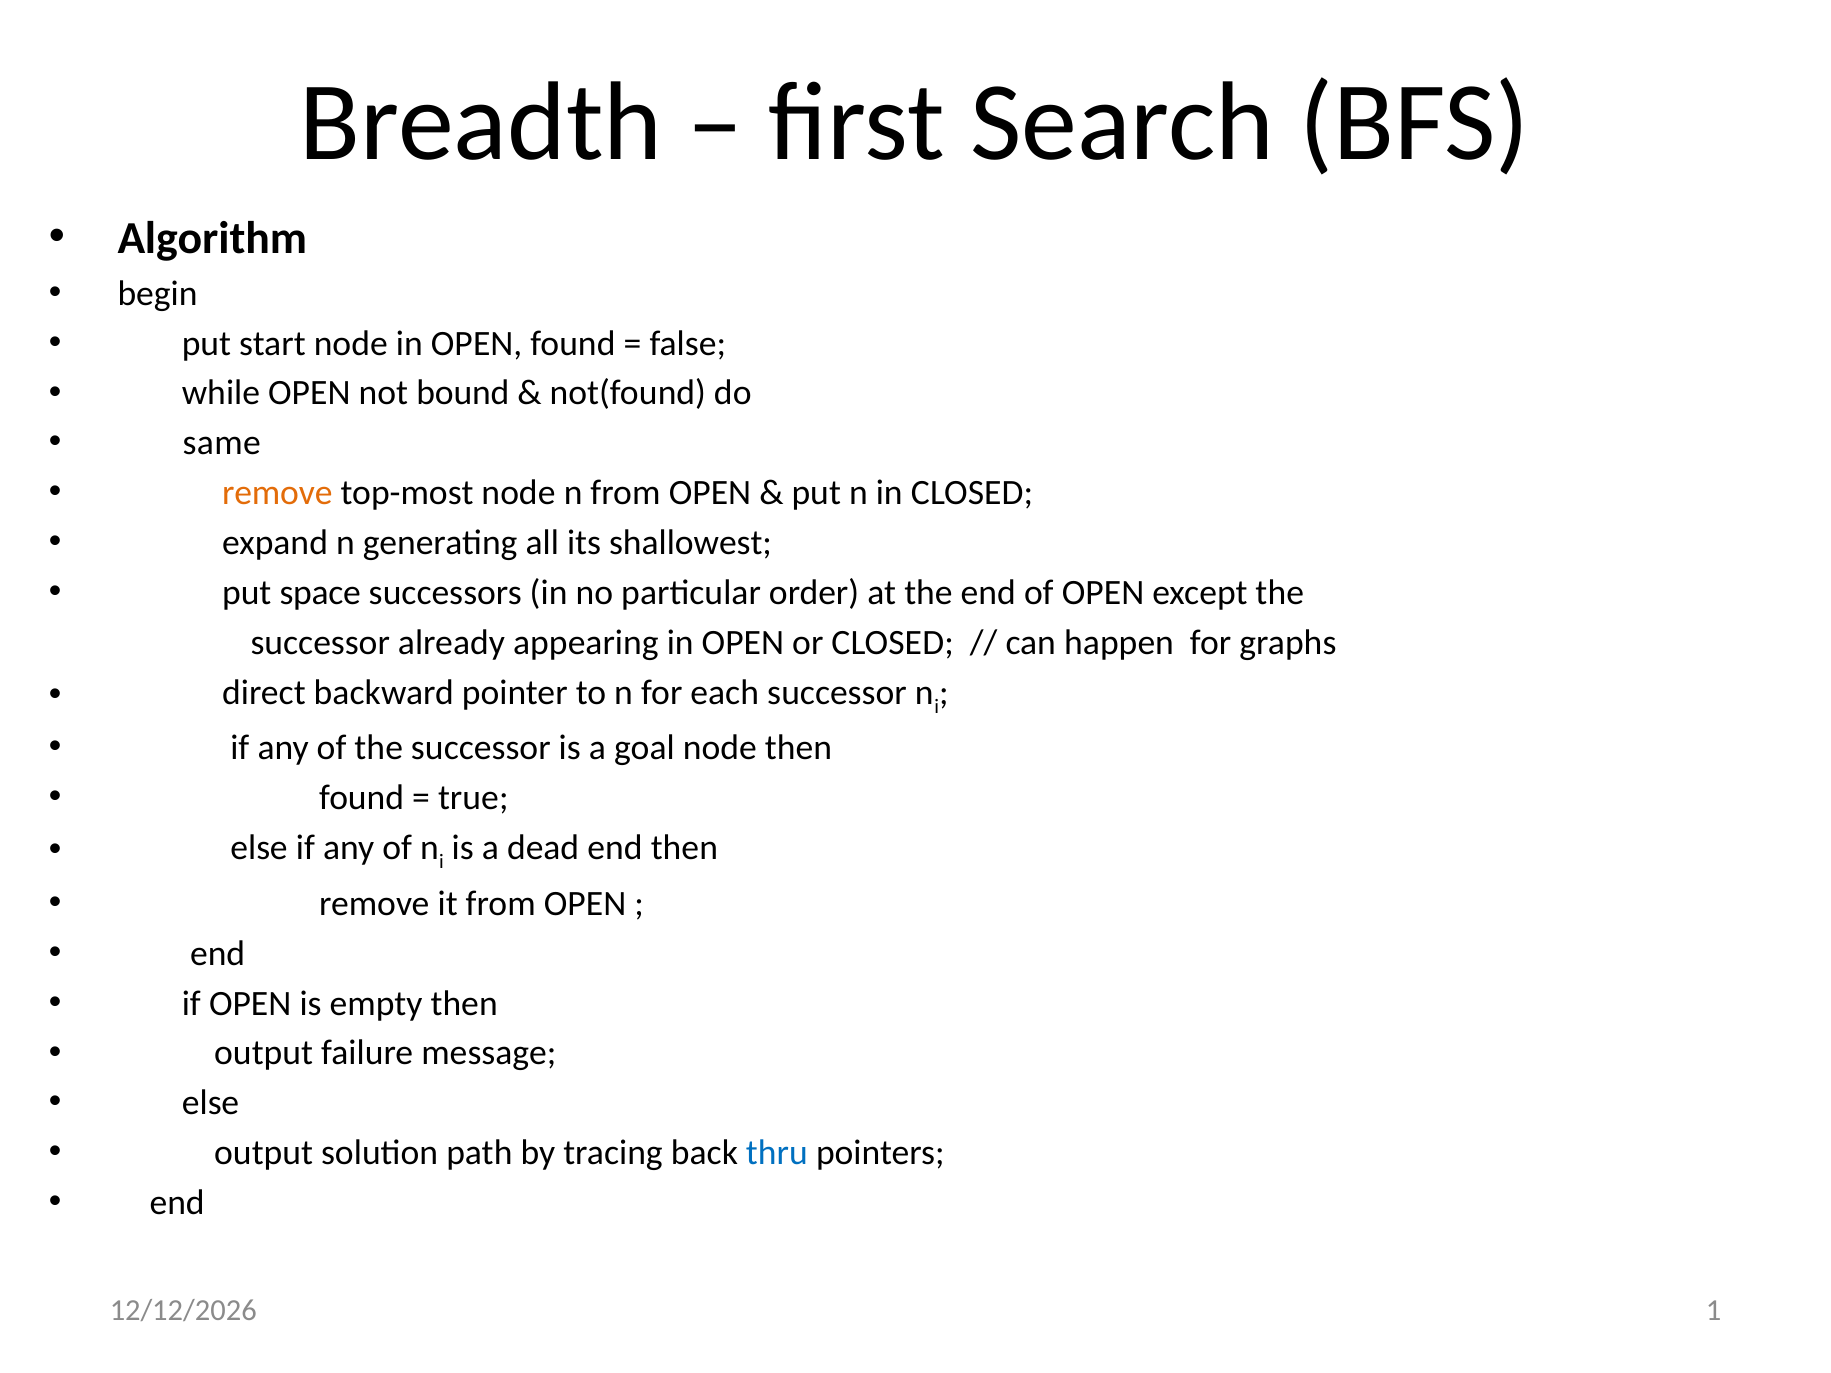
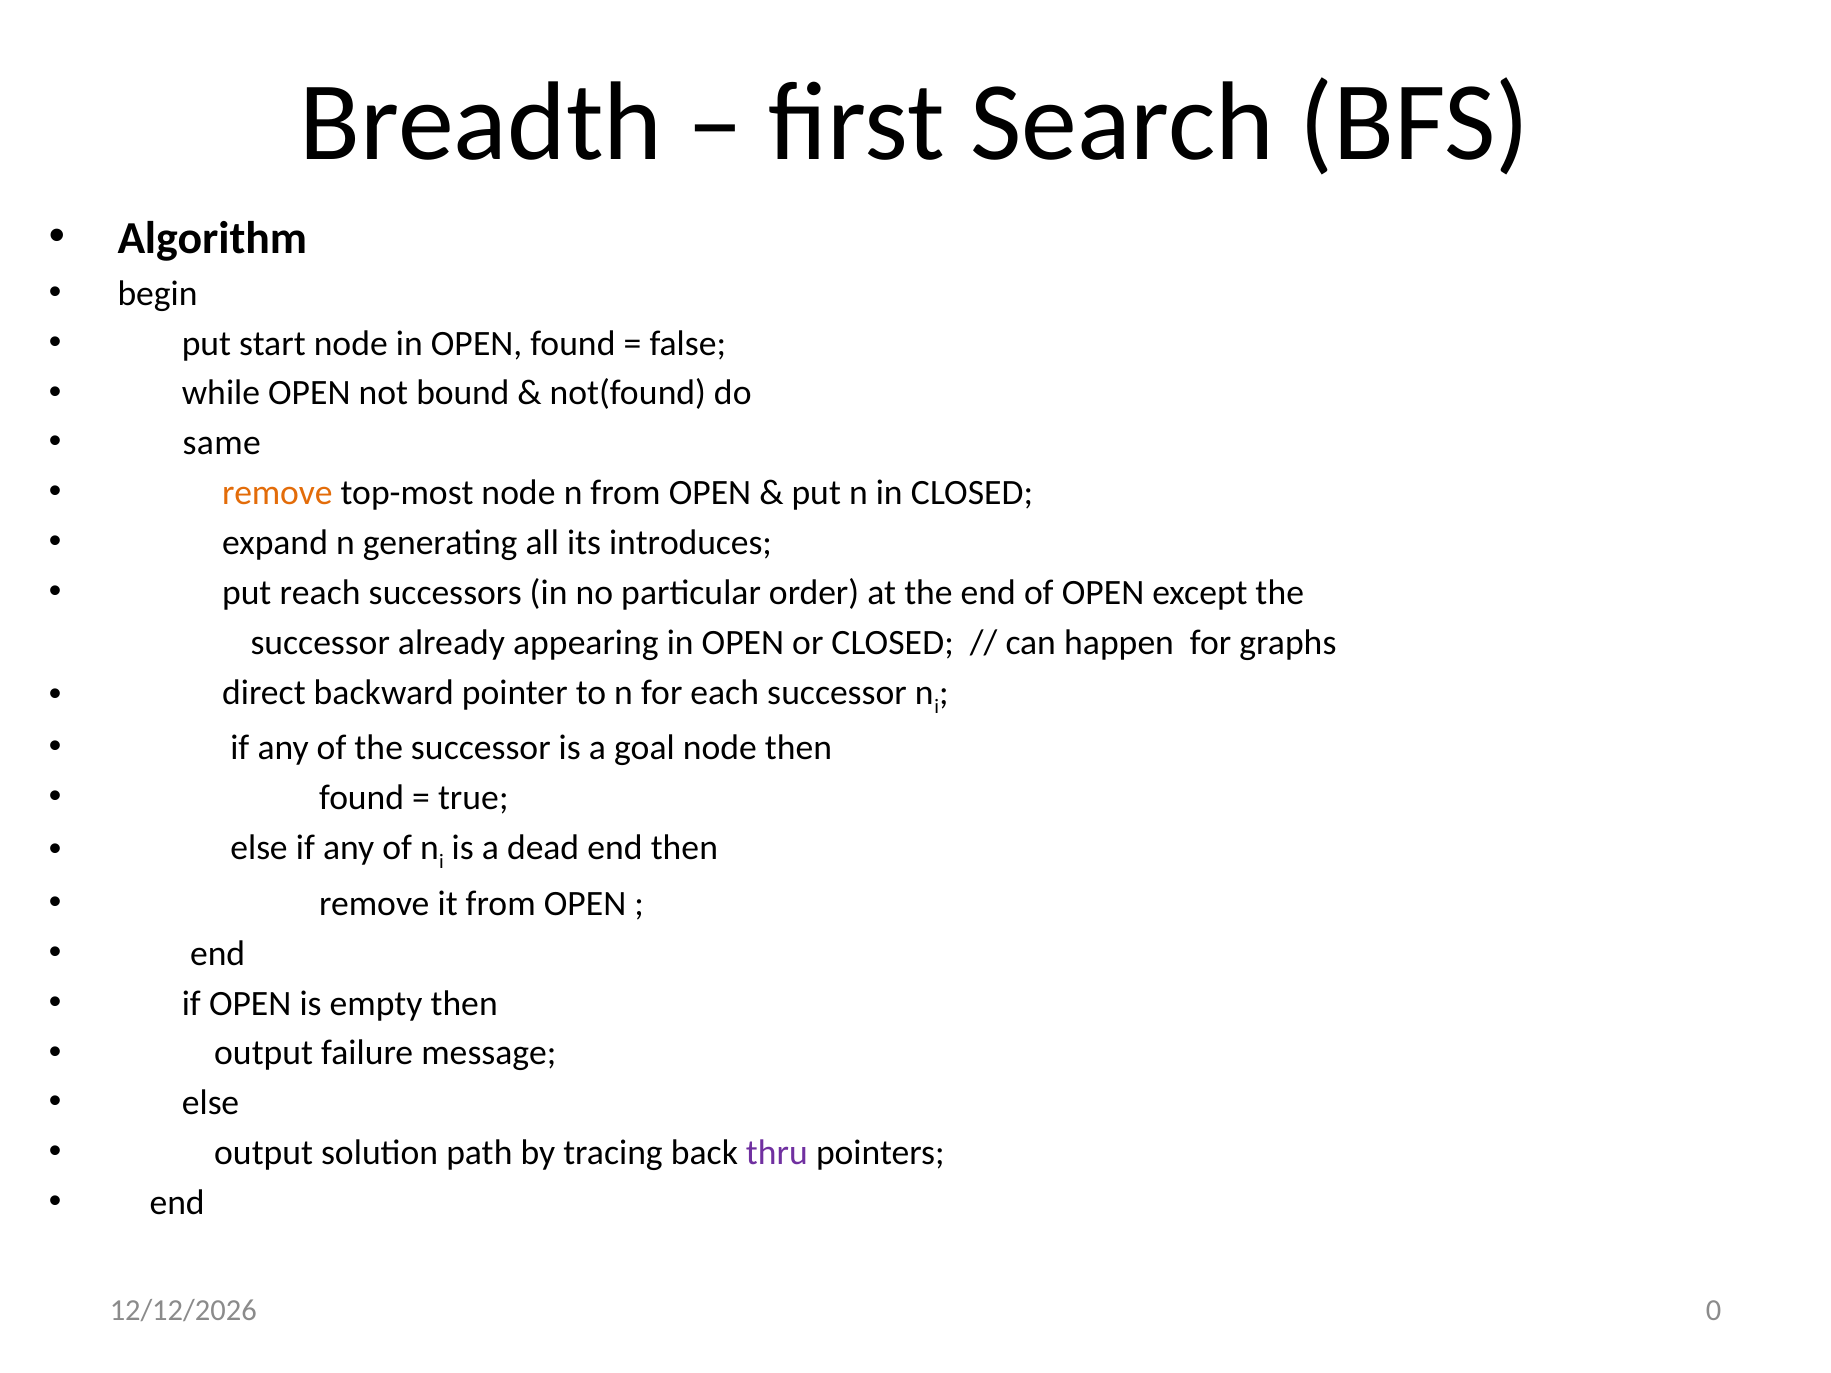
shallowest: shallowest -> introduces
space: space -> reach
thru colour: blue -> purple
1: 1 -> 0
